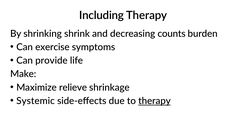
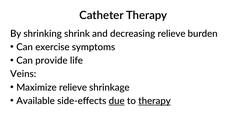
Including: Including -> Catheter
decreasing counts: counts -> relieve
Make: Make -> Veins
Systemic: Systemic -> Available
due underline: none -> present
